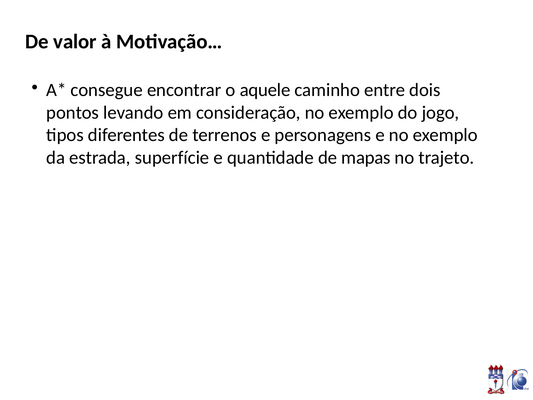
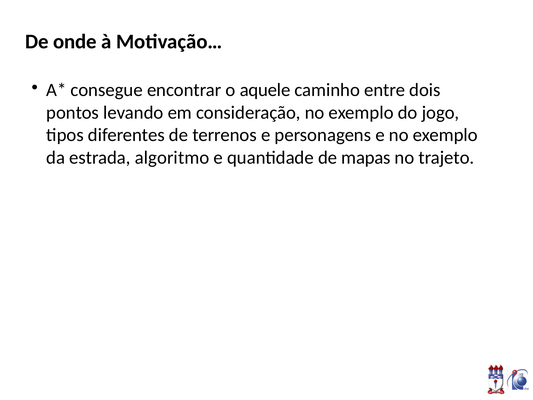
valor: valor -> onde
superfície: superfície -> algoritmo
